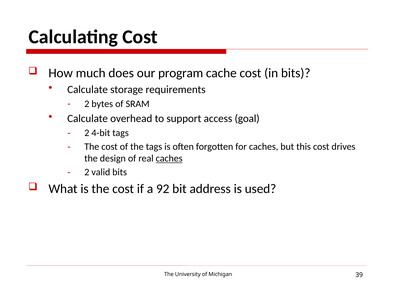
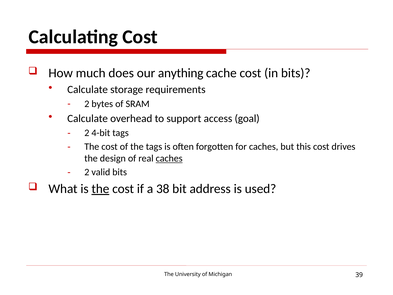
program: program -> anything
the at (100, 189) underline: none -> present
92: 92 -> 38
